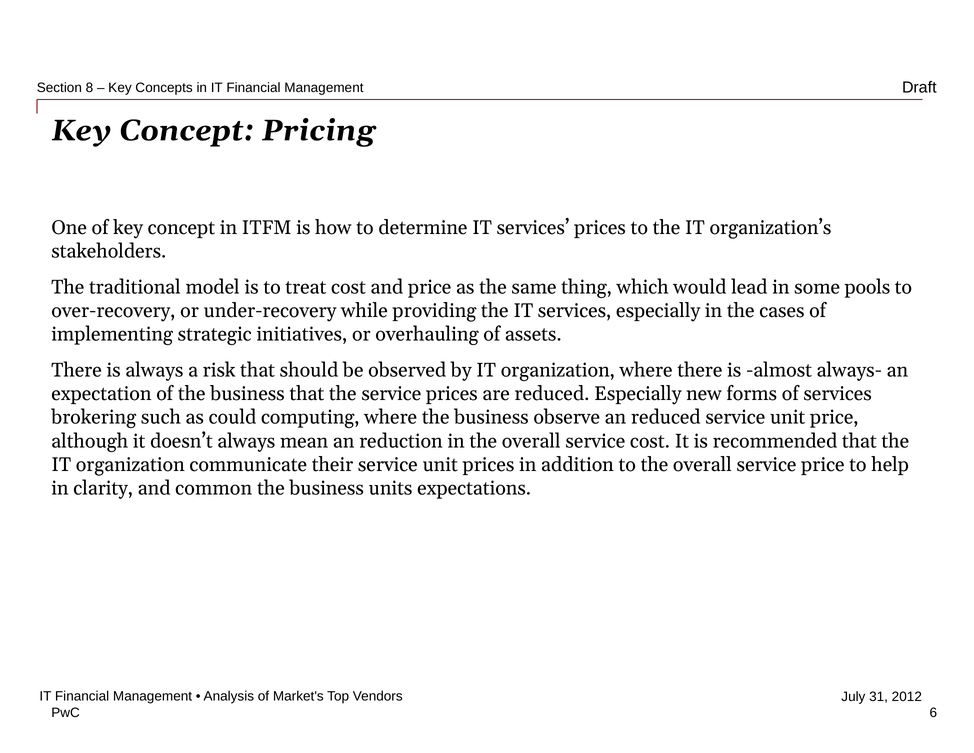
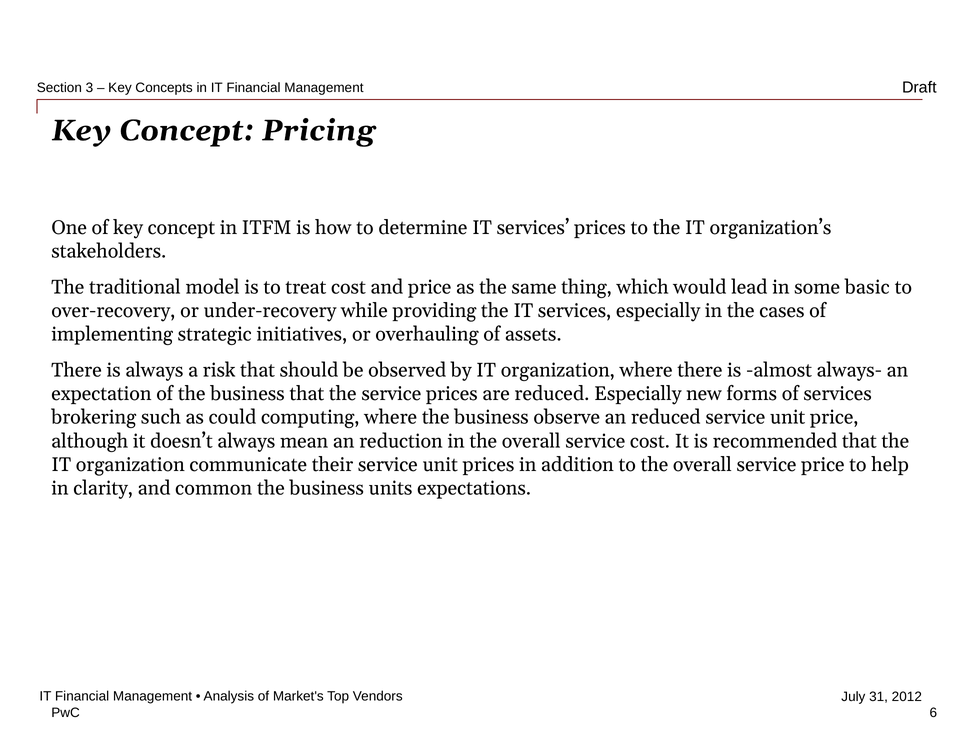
8: 8 -> 3
pools: pools -> basic
